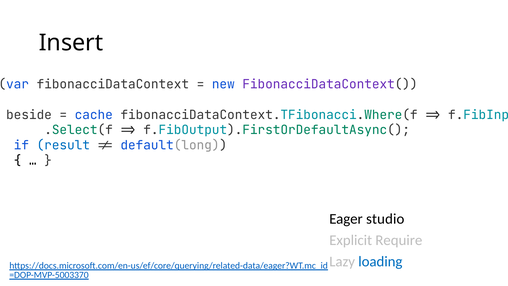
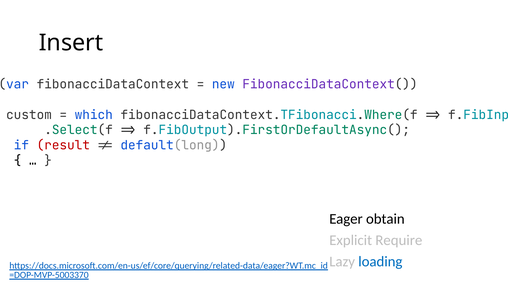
beside: beside -> custom
cache: cache -> which
result colour: blue -> red
studio: studio -> obtain
